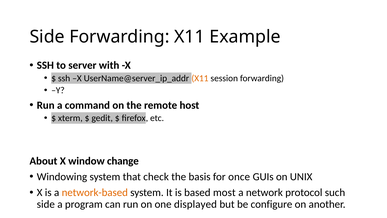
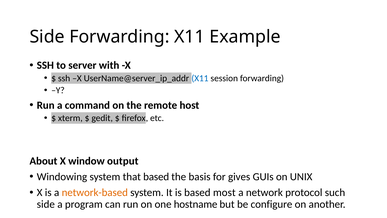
X11 at (200, 78) colour: orange -> blue
change: change -> output
that check: check -> based
once: once -> gives
displayed: displayed -> hostname
